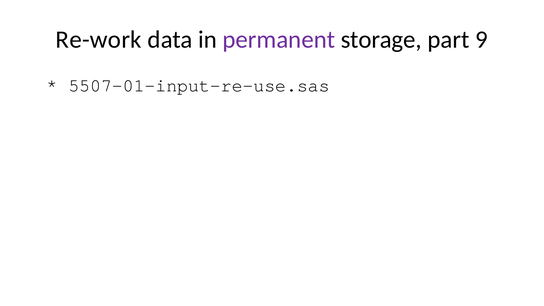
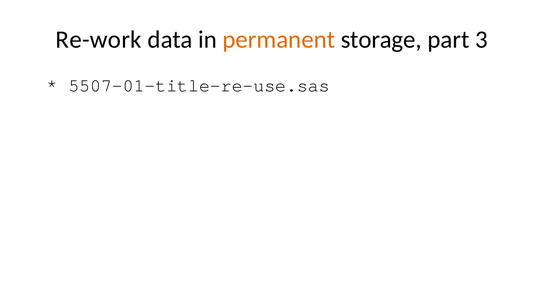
permanent colour: purple -> orange
9: 9 -> 3
5507-01-input-re-use.sas: 5507-01-input-re-use.sas -> 5507-01-title-re-use.sas
